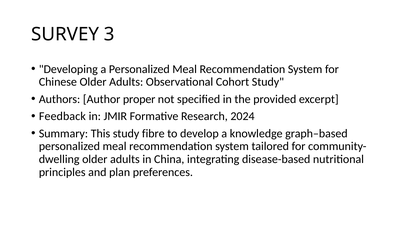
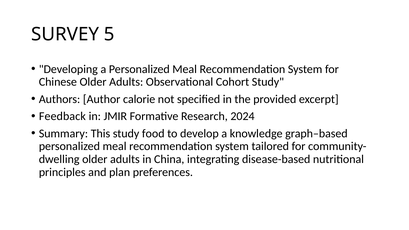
3: 3 -> 5
proper: proper -> calorie
fibre: fibre -> food
